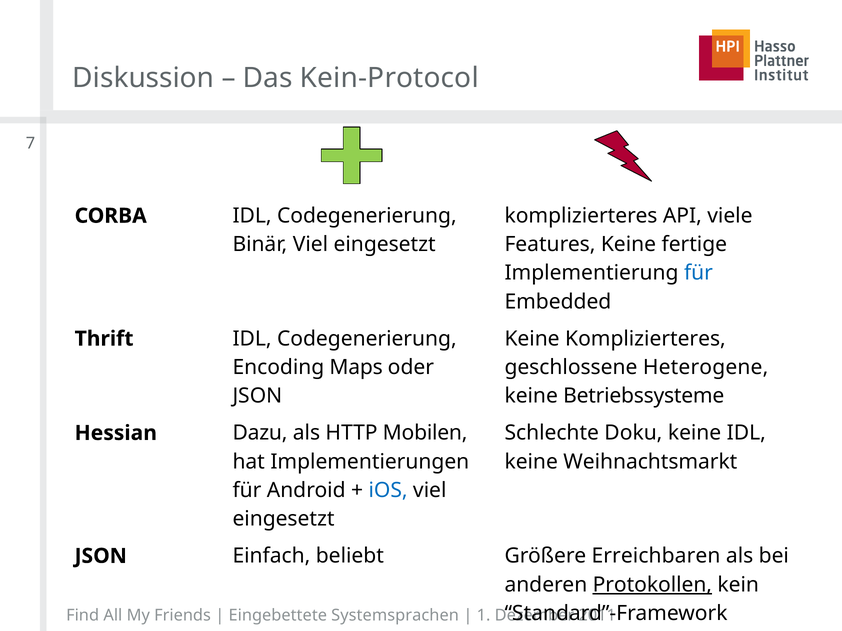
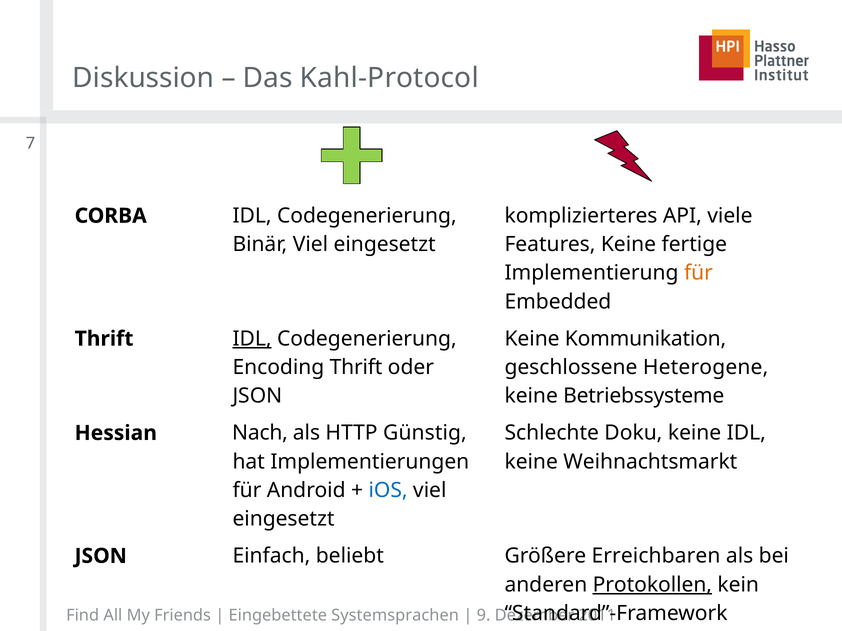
Kein-Protocol: Kein-Protocol -> Kahl-Protocol
für at (698, 273) colour: blue -> orange
Keine Komplizierteres: Komplizierteres -> Kommunikation
IDL at (252, 339) underline: none -> present
Encoding Maps: Maps -> Thrift
Dazu: Dazu -> Nach
Mobilen: Mobilen -> Günstig
1: 1 -> 9
